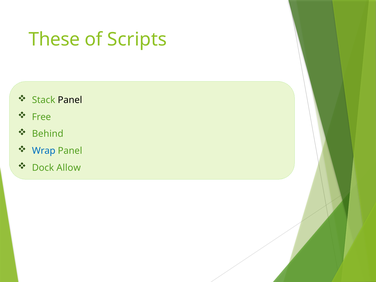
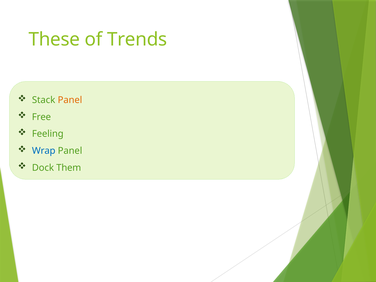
Scripts: Scripts -> Trends
Panel at (70, 100) colour: black -> orange
Behind: Behind -> Feeling
Allow: Allow -> Them
